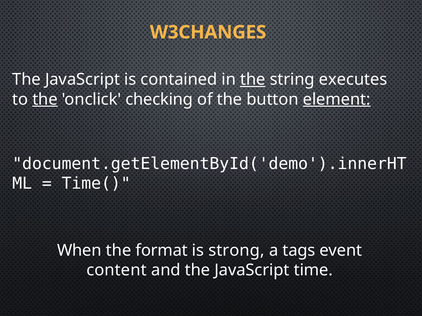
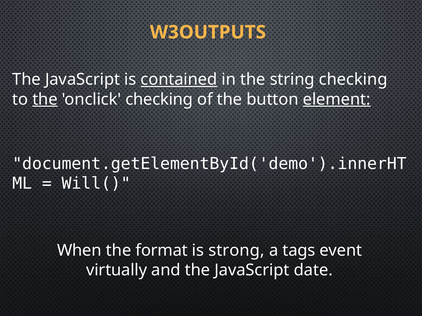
W3CHANGES: W3CHANGES -> W3OUTPUTS
contained underline: none -> present
the at (253, 80) underline: present -> none
string executes: executes -> checking
Time(: Time( -> Will(
content: content -> virtually
time: time -> date
